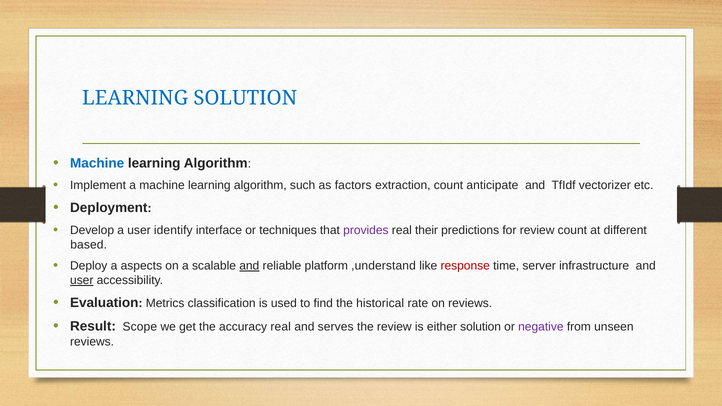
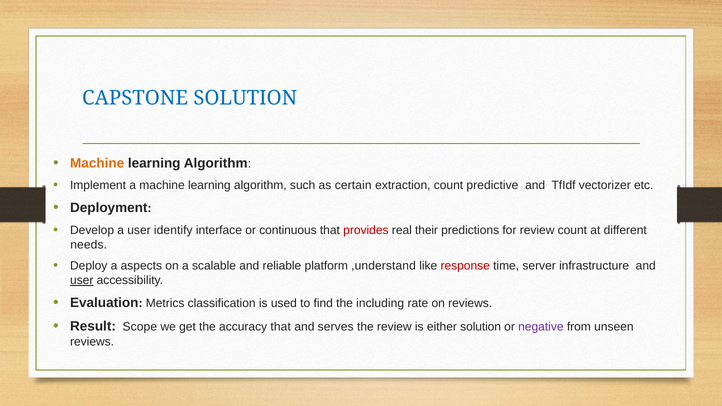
LEARNING at (135, 98): LEARNING -> CAPSTONE
Machine at (97, 163) colour: blue -> orange
factors: factors -> certain
anticipate: anticipate -> predictive
techniques: techniques -> continuous
provides colour: purple -> red
based: based -> needs
and at (249, 266) underline: present -> none
historical: historical -> including
accuracy real: real -> that
